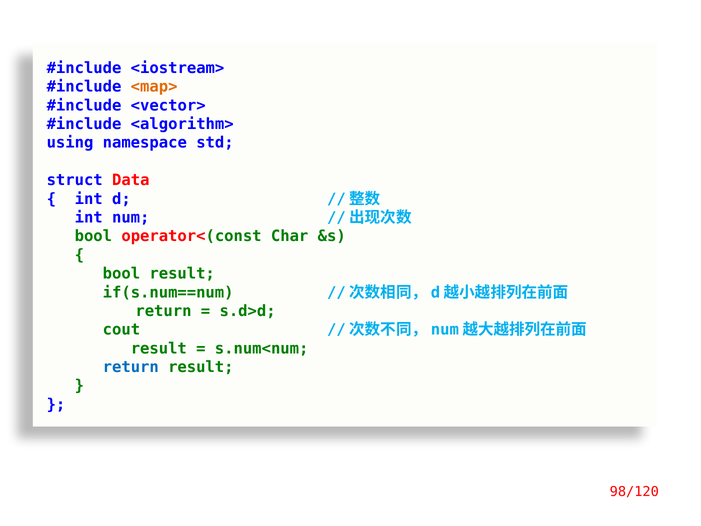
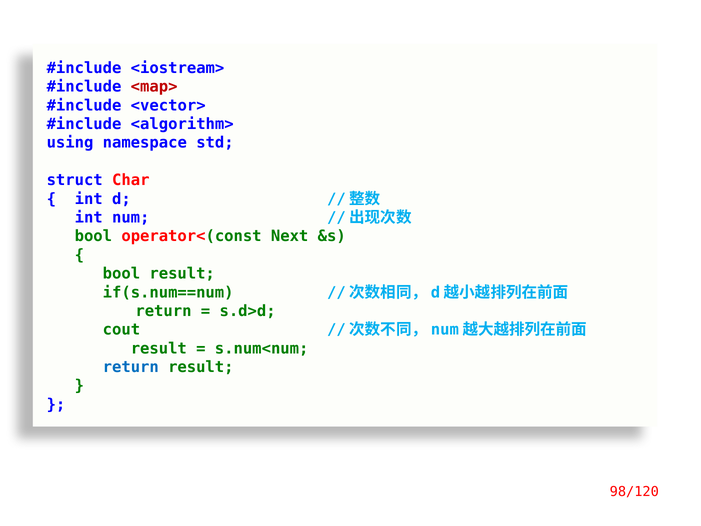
<map> colour: orange -> red
Data: Data -> Char
Char: Char -> Next
